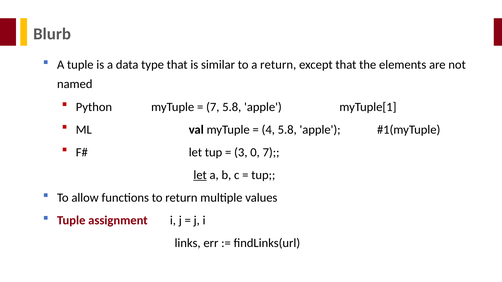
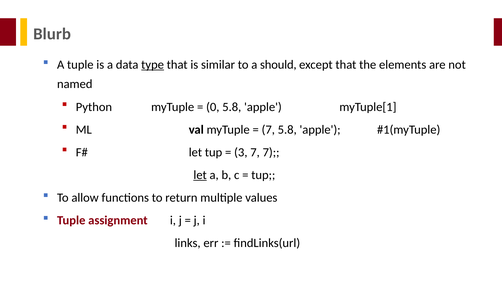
type underline: none -> present
a return: return -> should
7 at (213, 107): 7 -> 0
4 at (268, 130): 4 -> 7
3 0: 0 -> 7
